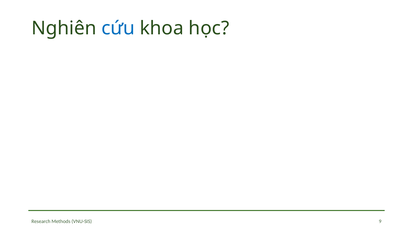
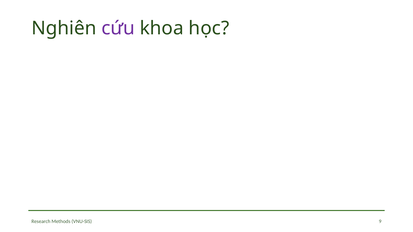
cứu colour: blue -> purple
